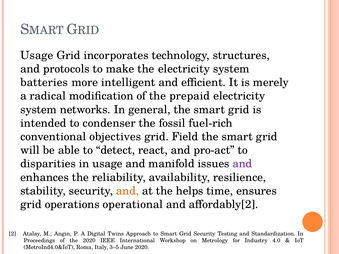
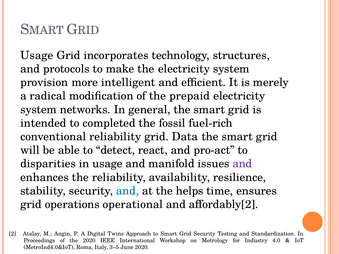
batteries: batteries -> provision
condenser: condenser -> completed
conventional objectives: objectives -> reliability
Field: Field -> Data
and at (128, 191) colour: orange -> blue
